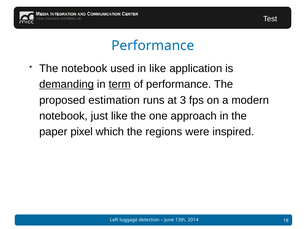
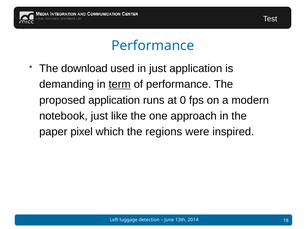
The notebook: notebook -> download
in like: like -> just
demanding underline: present -> none
proposed estimation: estimation -> application
3: 3 -> 0
